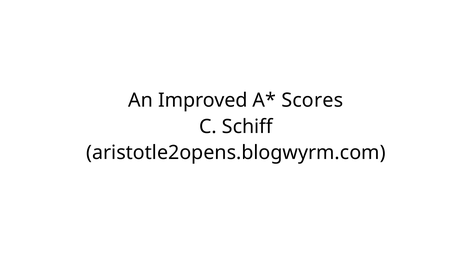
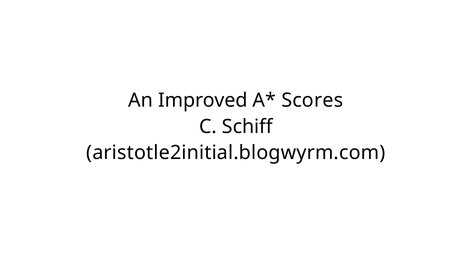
aristotle2opens.blogwyrm.com: aristotle2opens.blogwyrm.com -> aristotle2initial.blogwyrm.com
